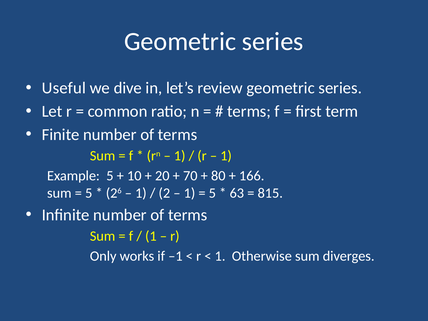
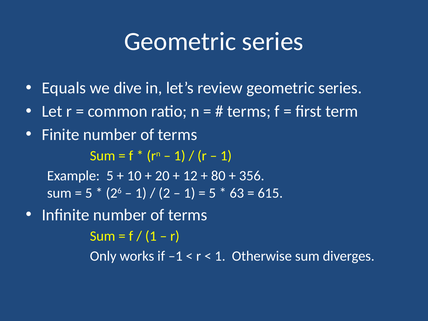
Useful: Useful -> Equals
70: 70 -> 12
166: 166 -> 356
815: 815 -> 615
